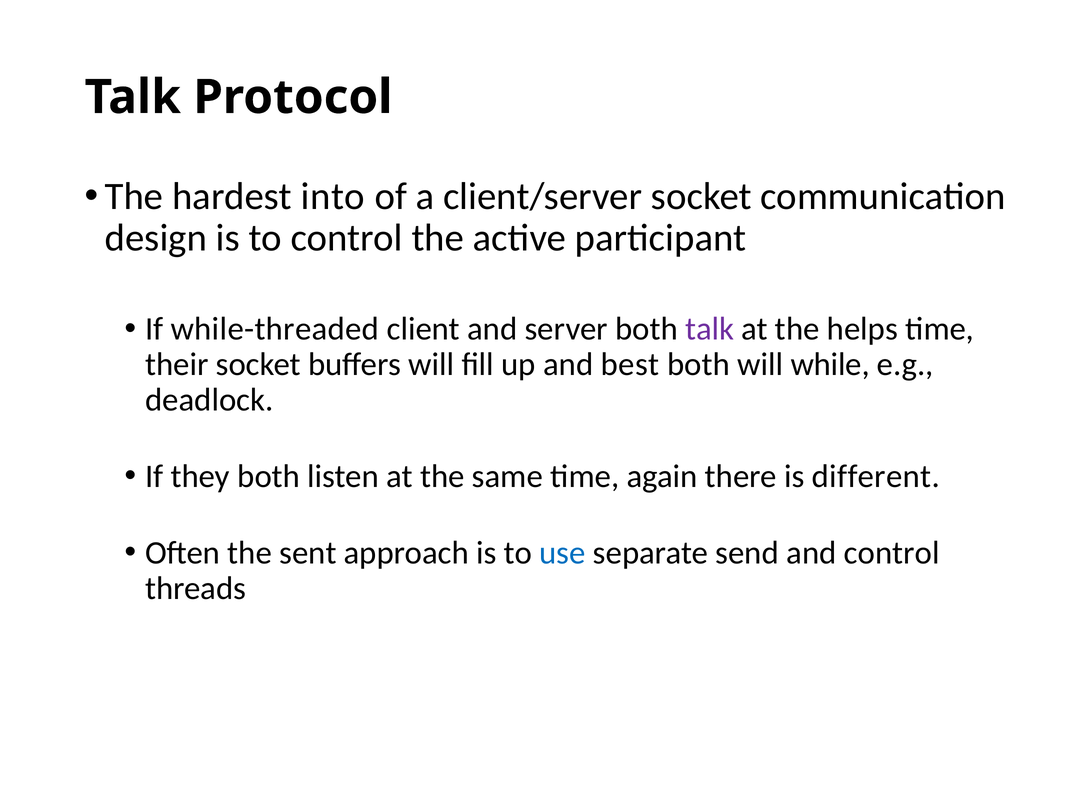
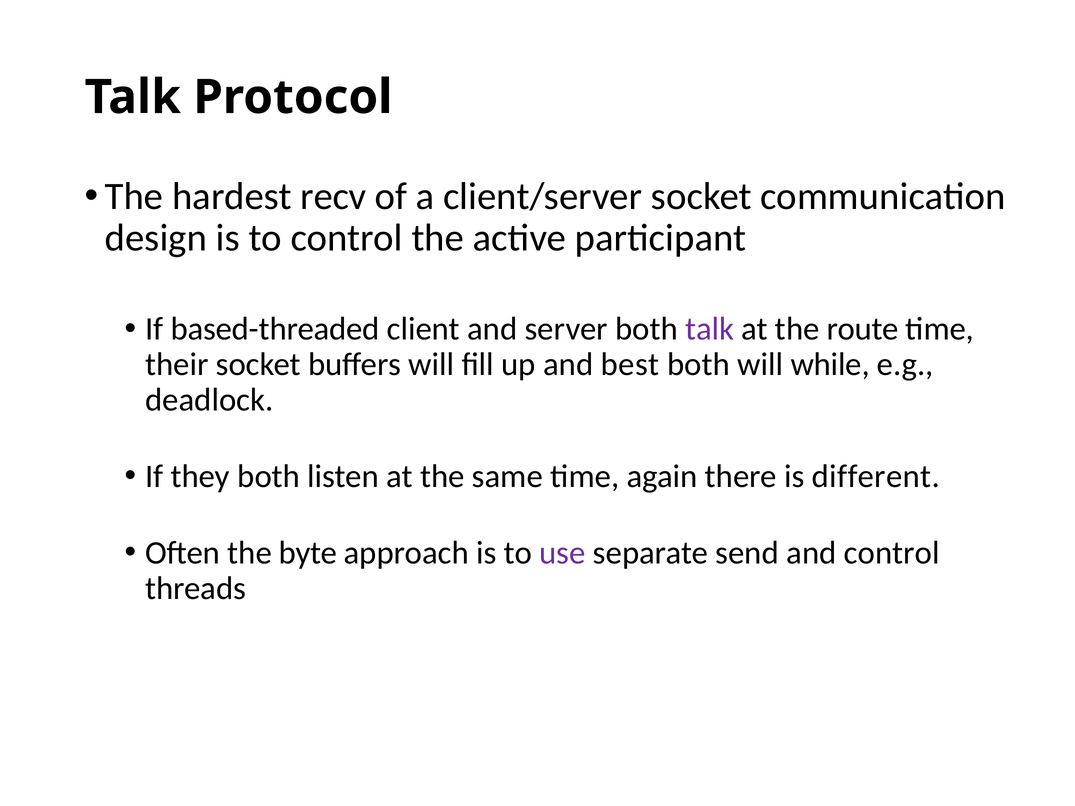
into: into -> recv
while-threaded: while-threaded -> based-threaded
helps: helps -> route
sent: sent -> byte
use colour: blue -> purple
